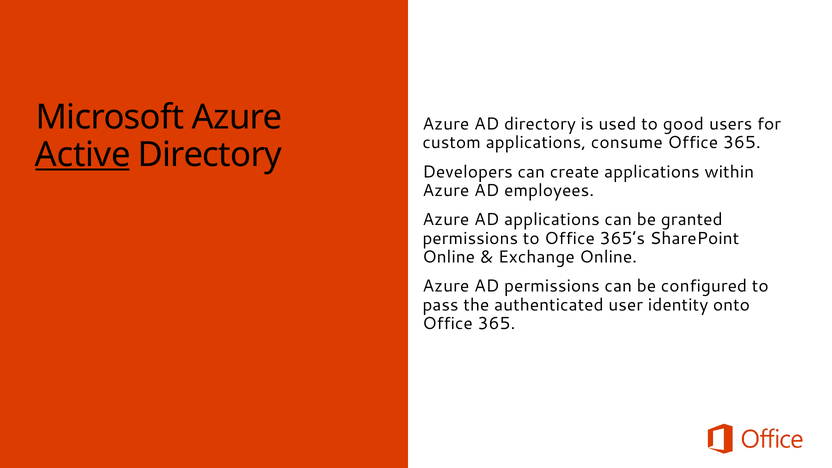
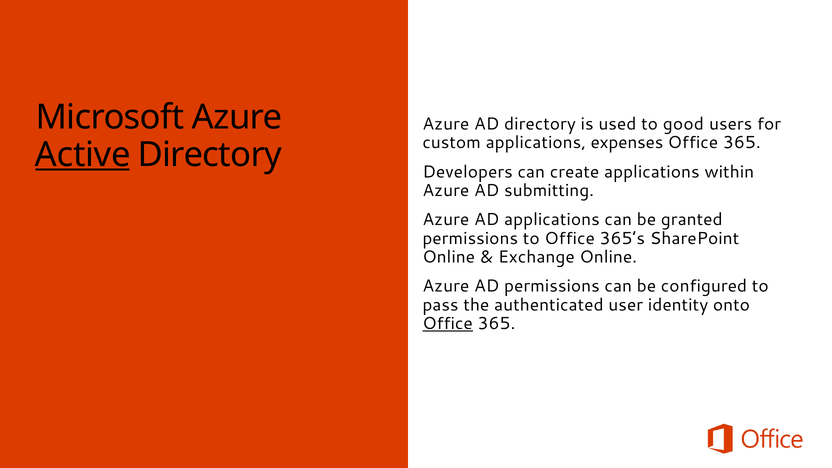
consume: consume -> expenses
employees: employees -> submitting
Office at (448, 324) underline: none -> present
